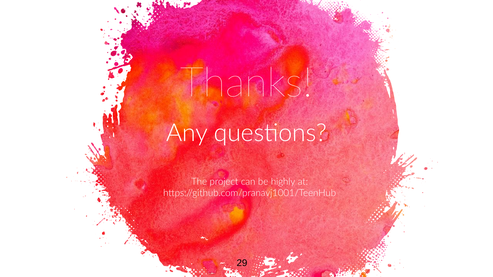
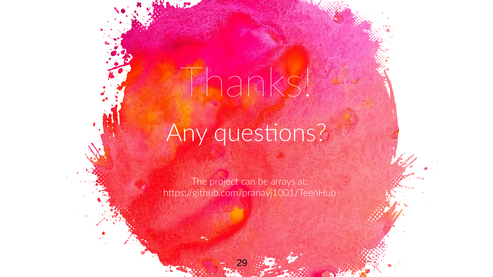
highly: highly -> arrays
